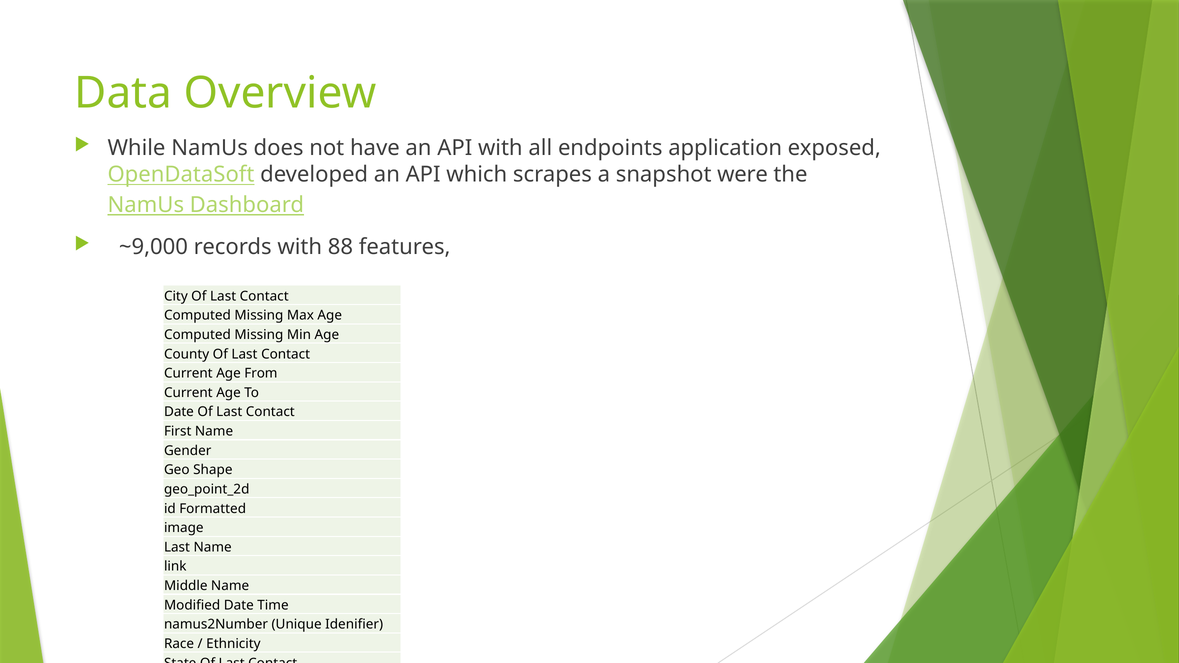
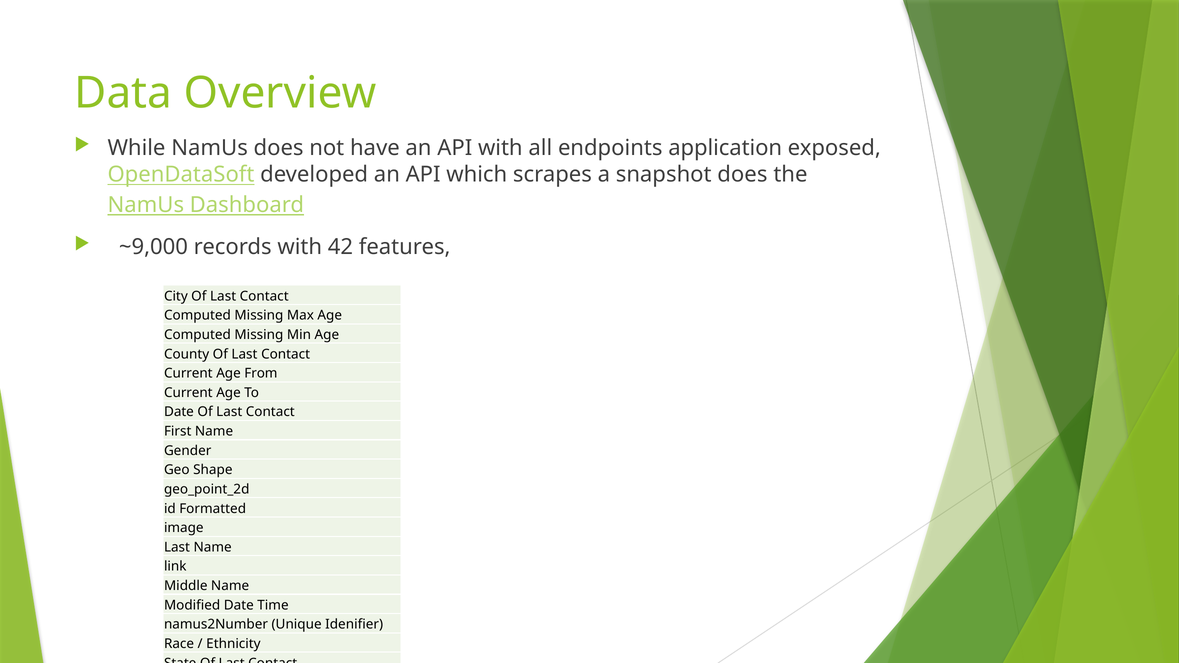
snapshot were: were -> does
88: 88 -> 42
